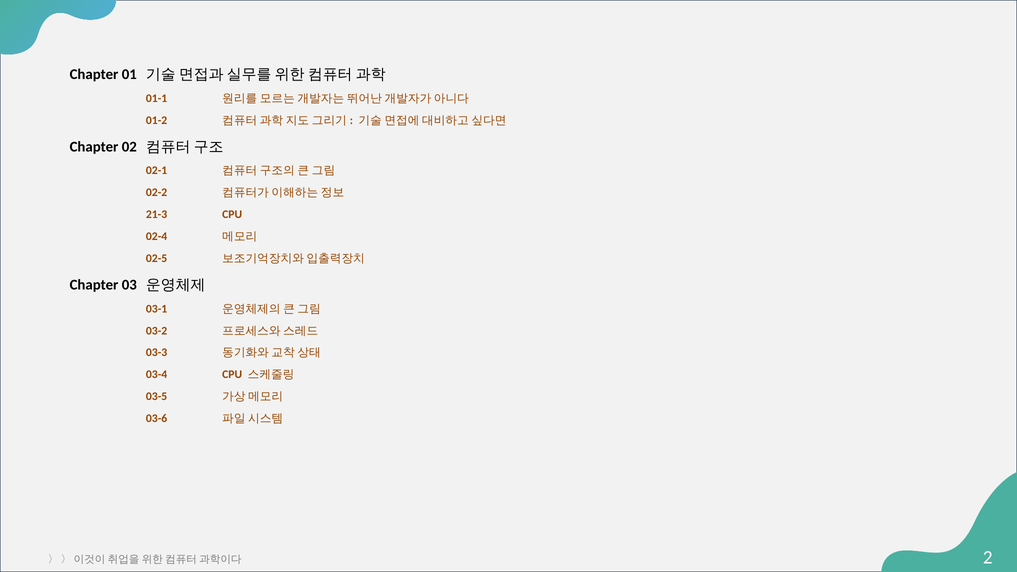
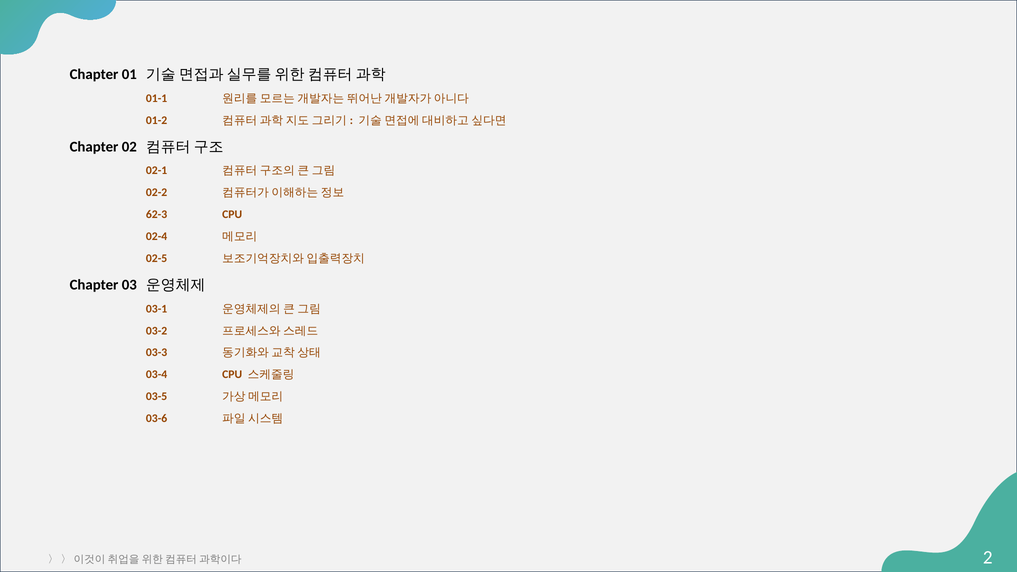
21-3: 21-3 -> 62-3
